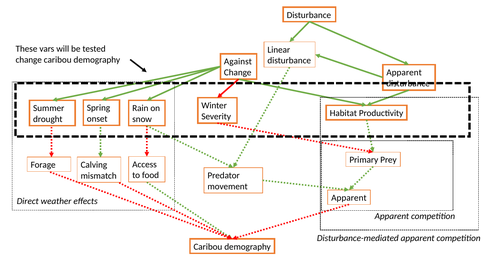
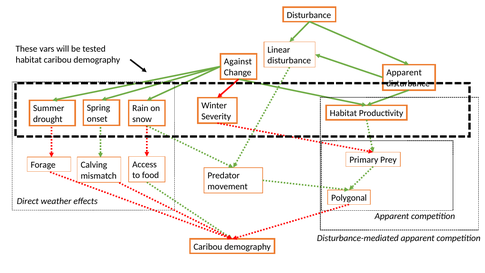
change at (29, 60): change -> habitat
Apparent at (349, 198): Apparent -> Polygonal
